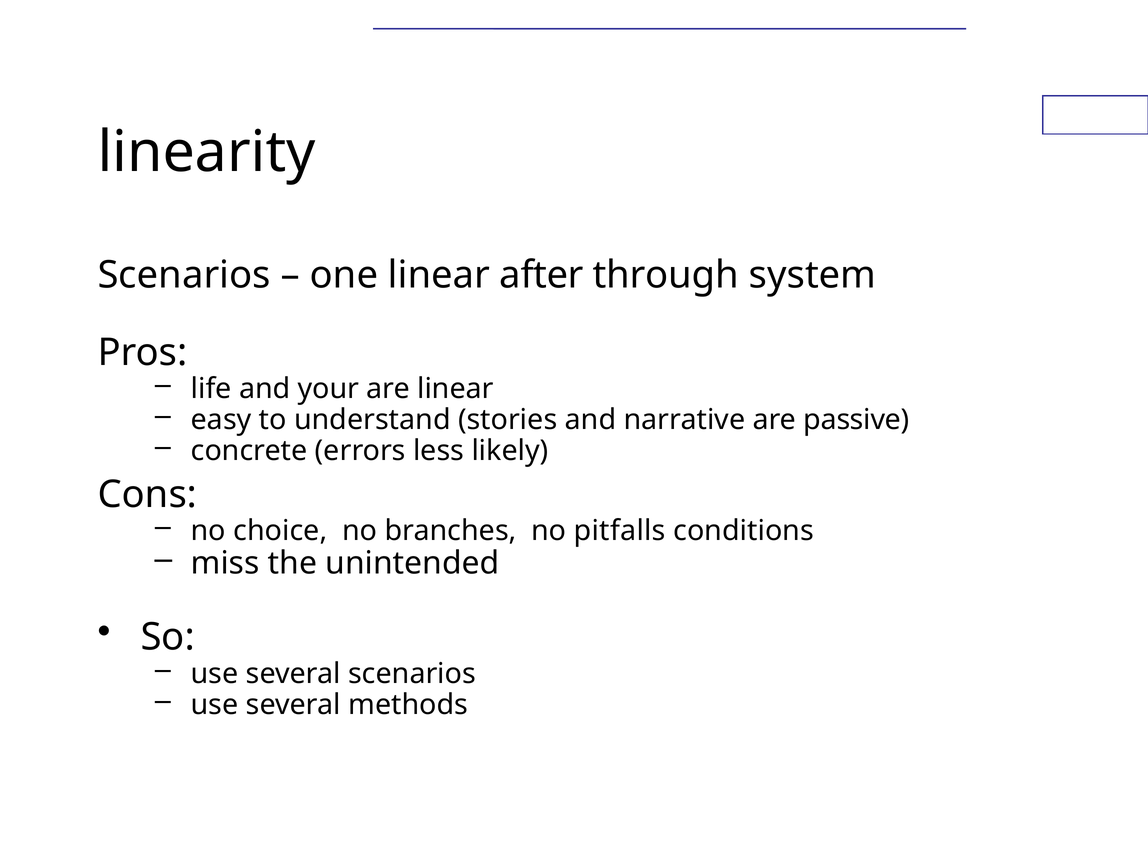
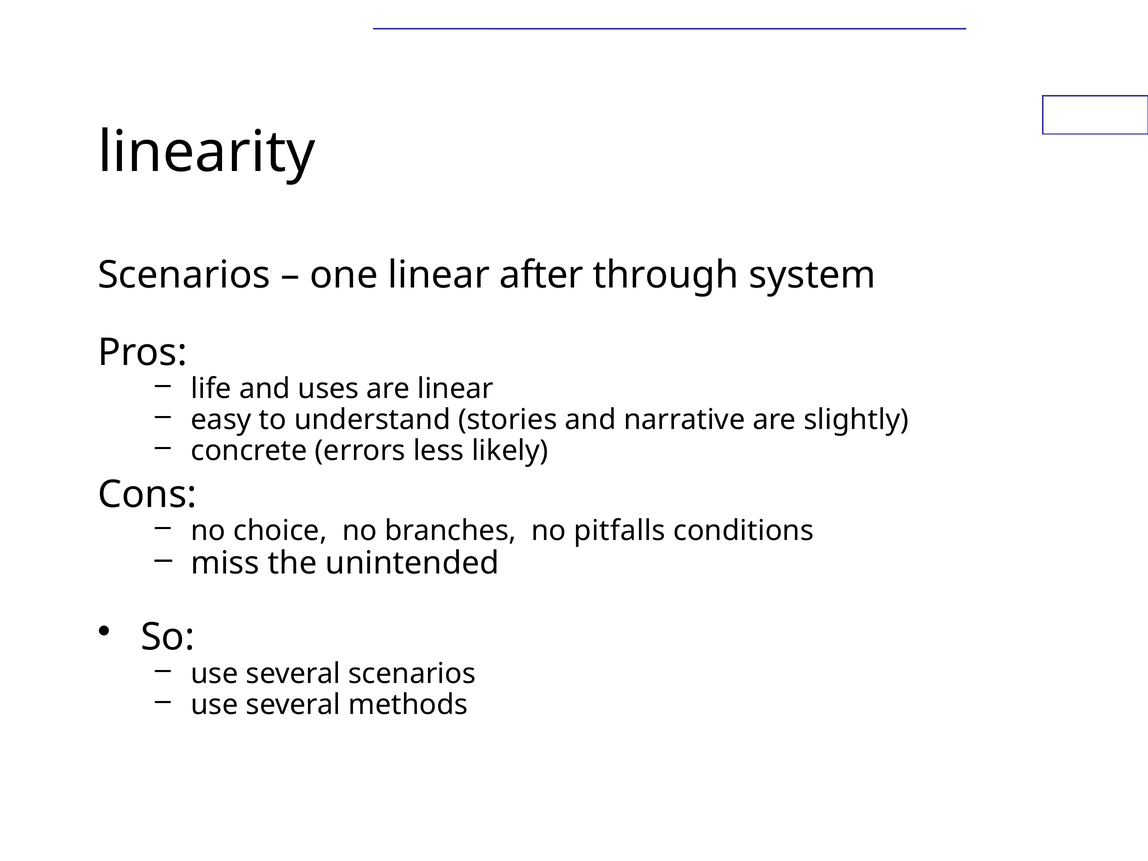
your: your -> uses
passive: passive -> slightly
